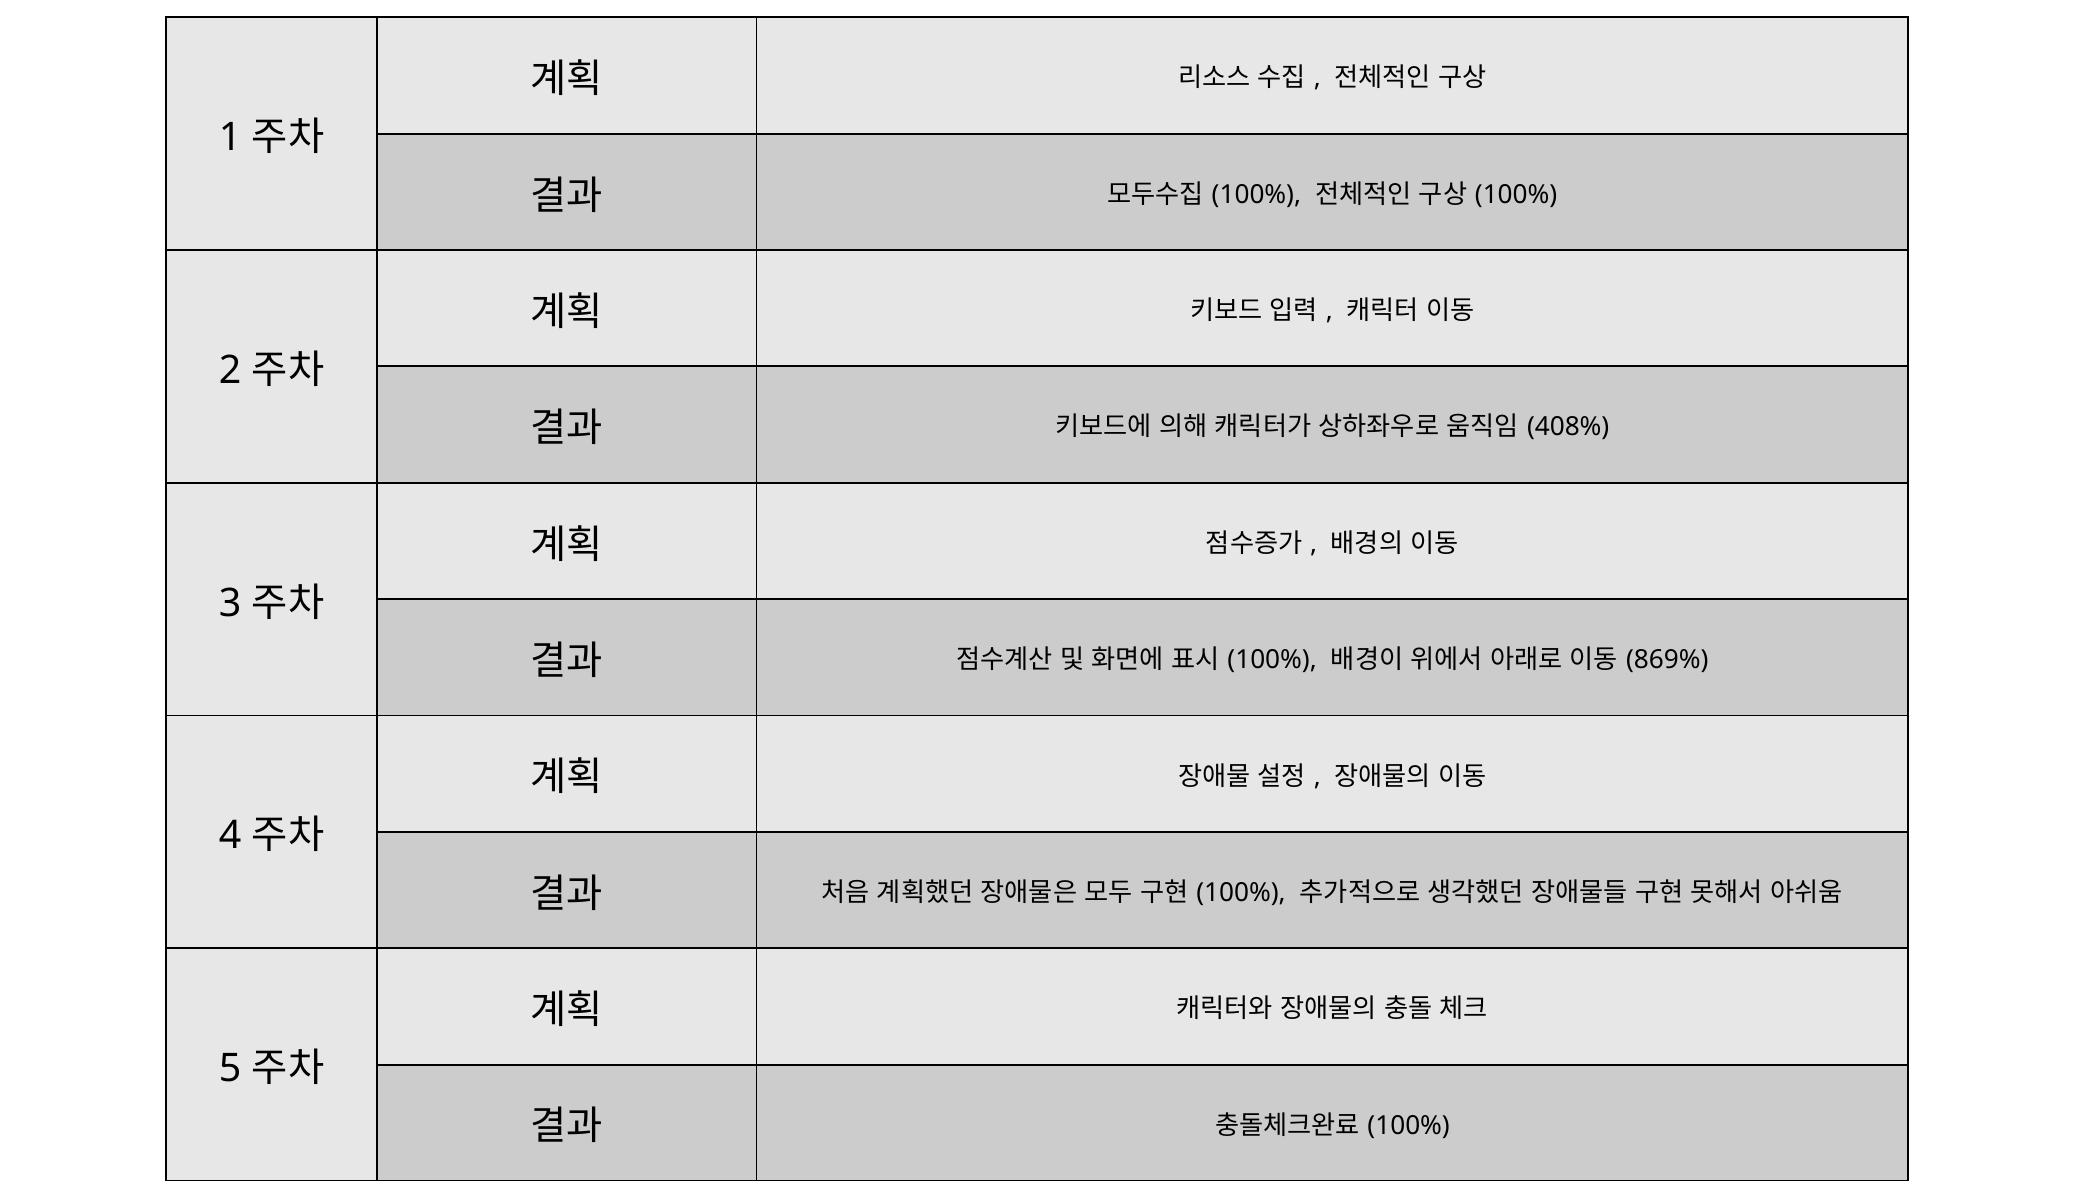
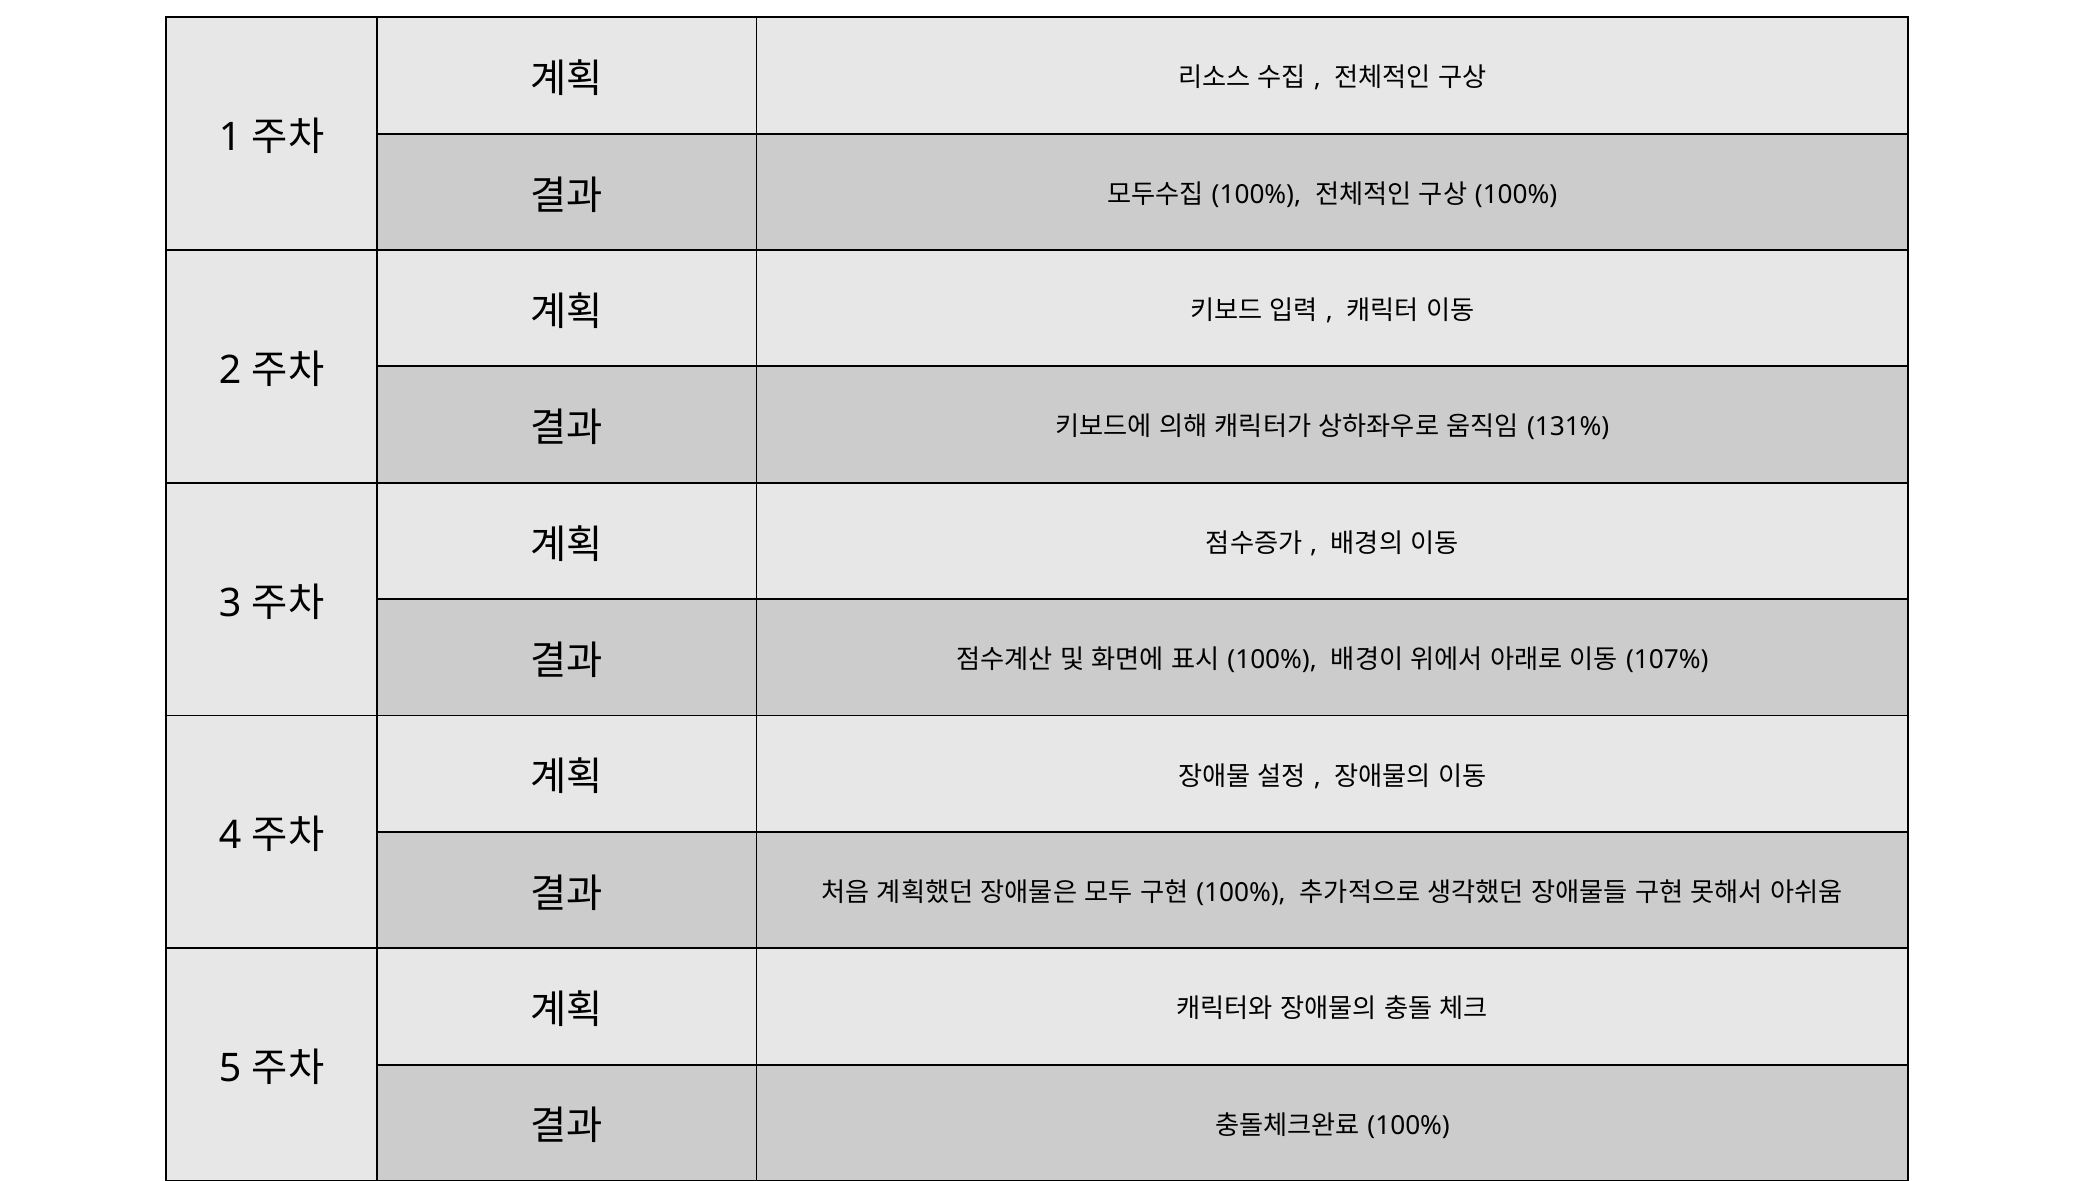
408%: 408% -> 131%
869%: 869% -> 107%
